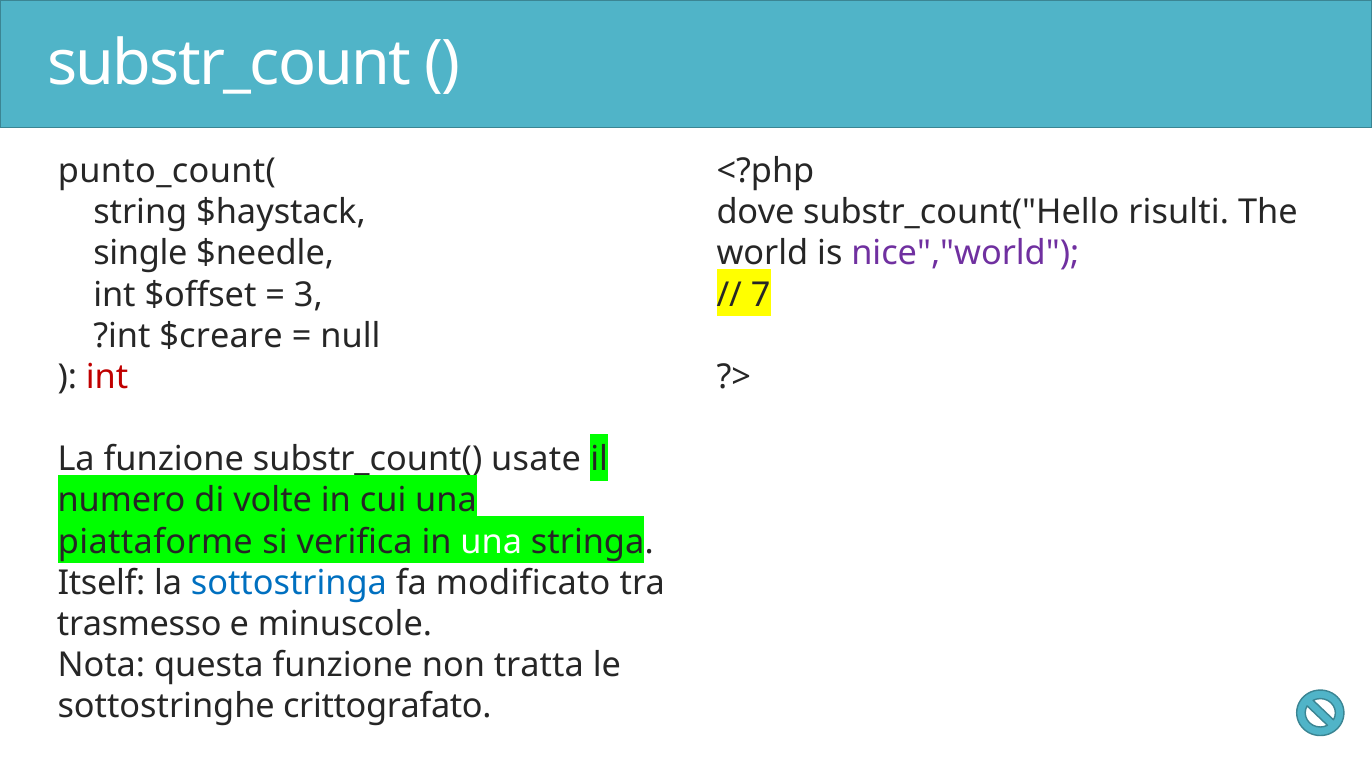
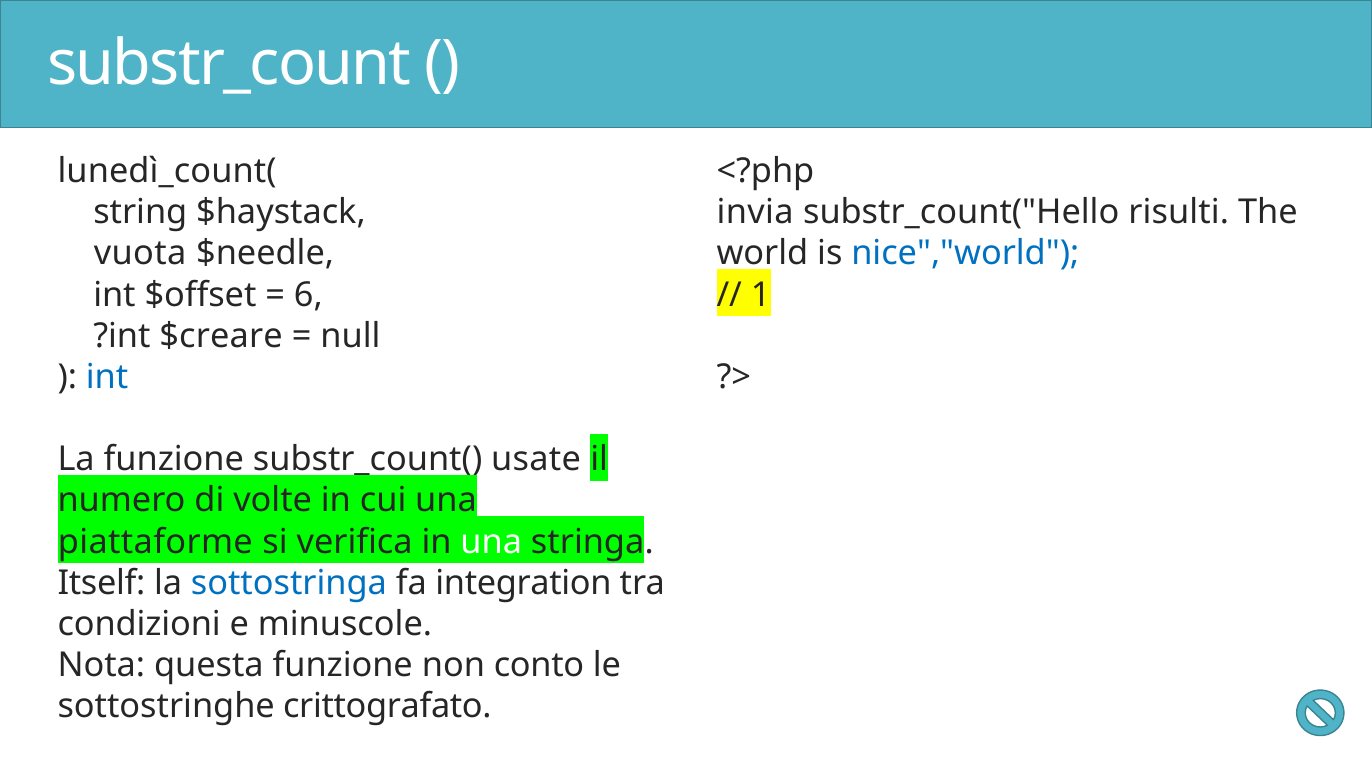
punto_count(: punto_count( -> lunedì_count(
dove: dove -> invia
single: single -> vuota
nice","world colour: purple -> blue
3: 3 -> 6
7: 7 -> 1
int at (107, 377) colour: red -> blue
modificato: modificato -> integration
trasmesso: trasmesso -> condizioni
tratta: tratta -> conto
